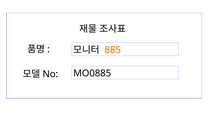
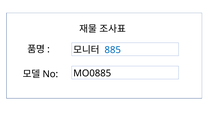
885 colour: orange -> blue
